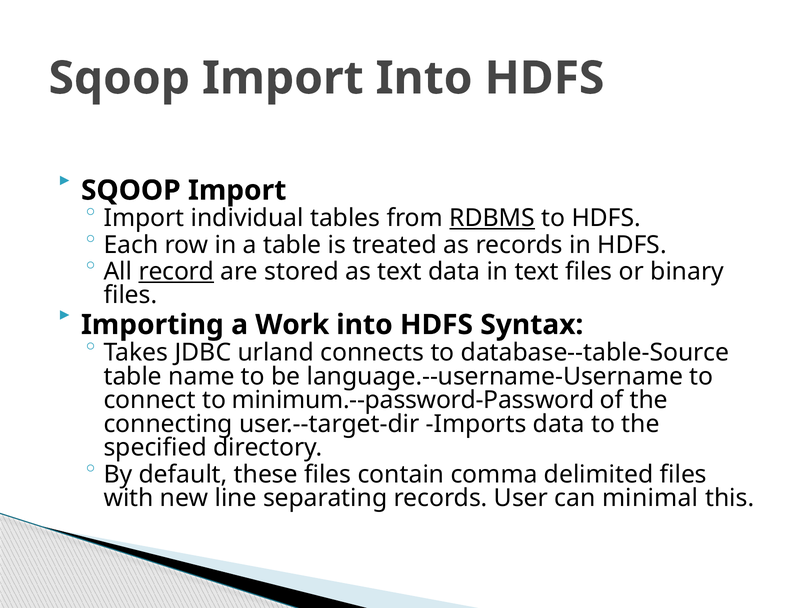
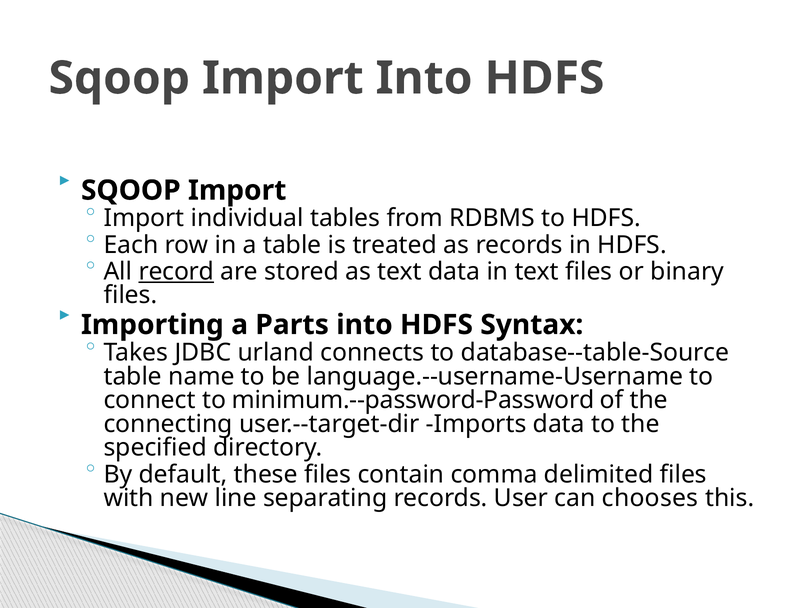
RDBMS underline: present -> none
Work: Work -> Parts
minimal: minimal -> chooses
